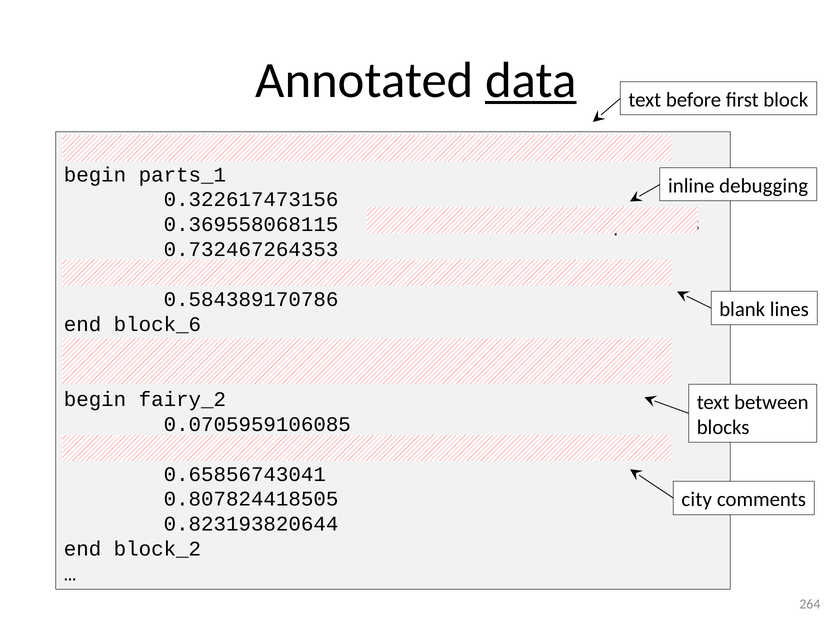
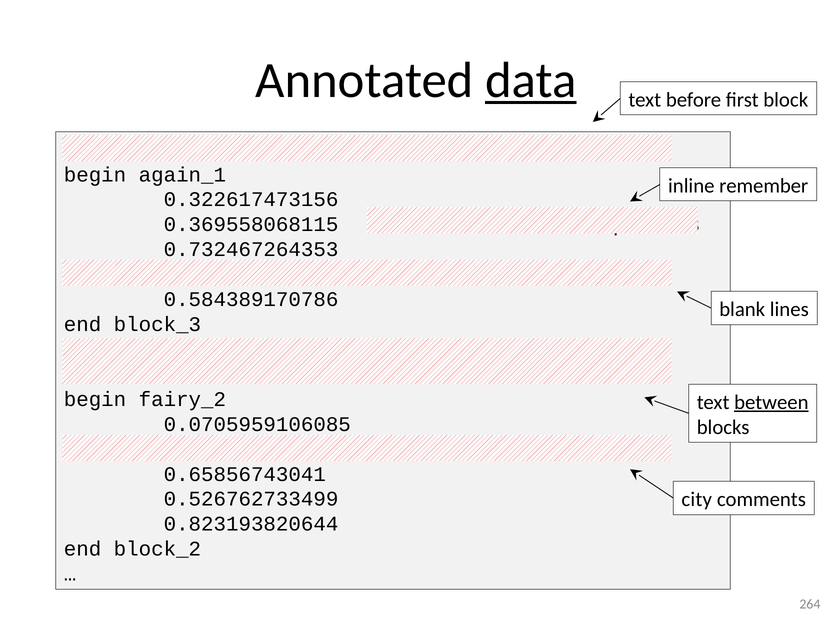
parts_1: parts_1 -> again_1
debugging: debugging -> remember
block_6: block_6 -> block_3
between at (771, 402) underline: none -> present
0.807824418505: 0.807824418505 -> 0.526762733499
